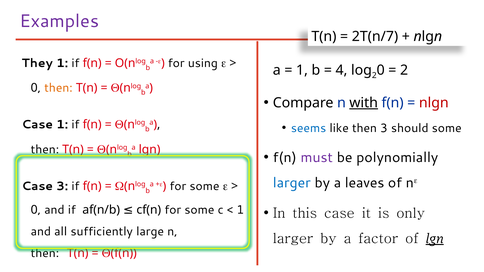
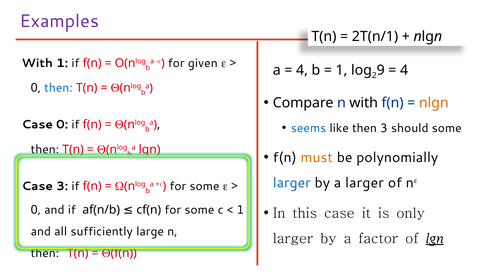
2T(n/7: 2T(n/7 -> 2T(n/1
They at (37, 63): They -> With
using: using -> given
1 at (302, 70): 1 -> 4
4 at (342, 70): 4 -> 1
2 0: 0 -> 9
2 at (404, 70): 2 -> 4
then at (58, 88) colour: orange -> blue
with at (364, 103) underline: present -> none
nlgn at (434, 103) colour: red -> orange
Case 1: 1 -> 0
must colour: purple -> orange
a leaves: leaves -> larger
